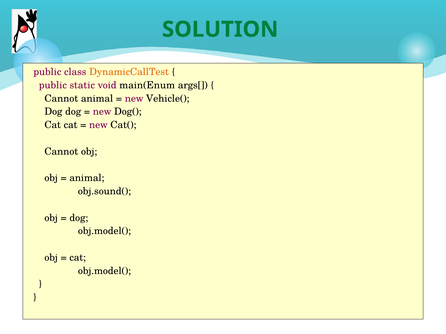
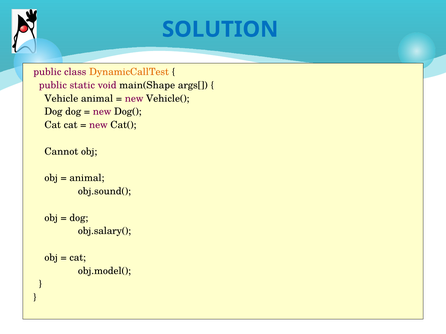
SOLUTION colour: green -> blue
main(Enum: main(Enum -> main(Shape
Cannot at (61, 99): Cannot -> Vehicle
obj.model( at (104, 231): obj.model( -> obj.salary(
